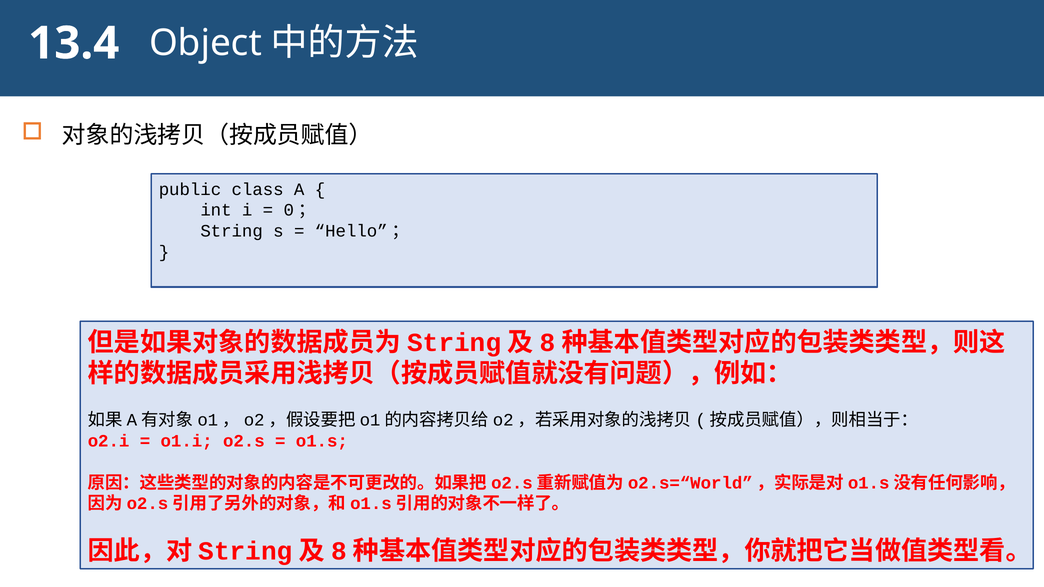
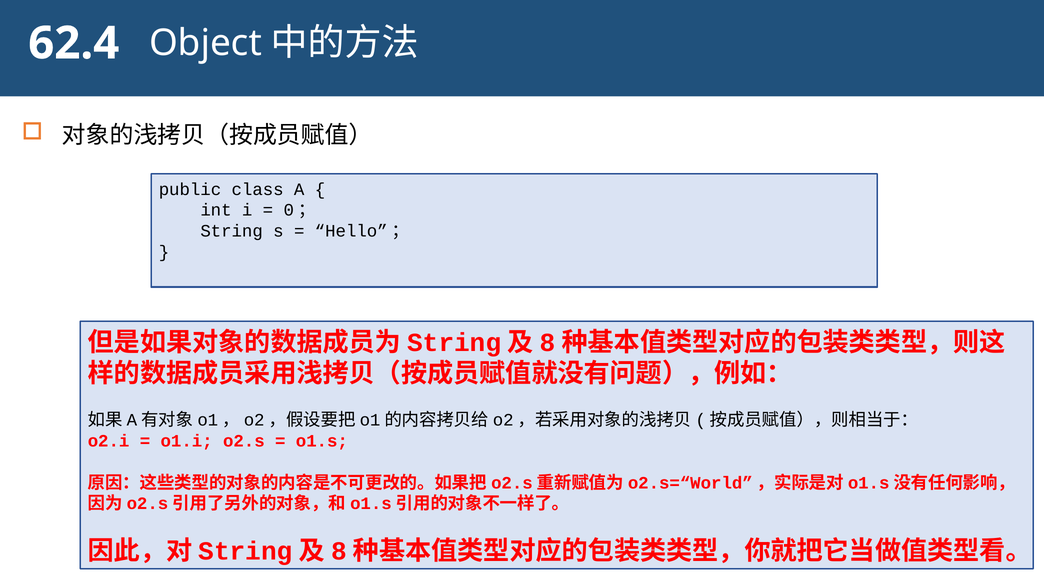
13.4: 13.4 -> 62.4
